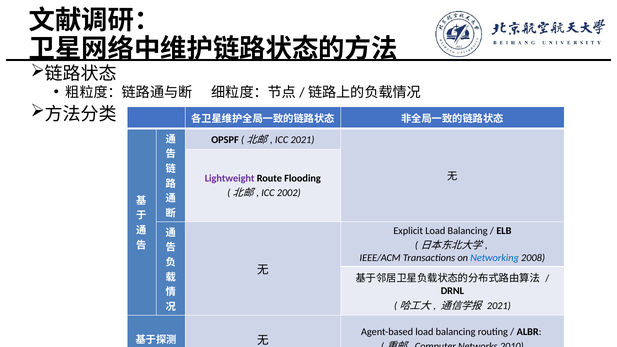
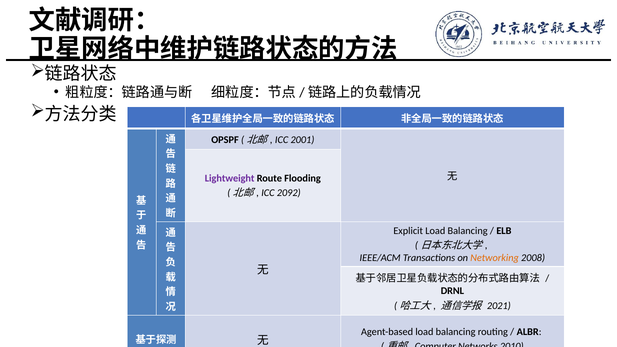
ICC 2021: 2021 -> 2001
2002: 2002 -> 2092
Networking colour: blue -> orange
